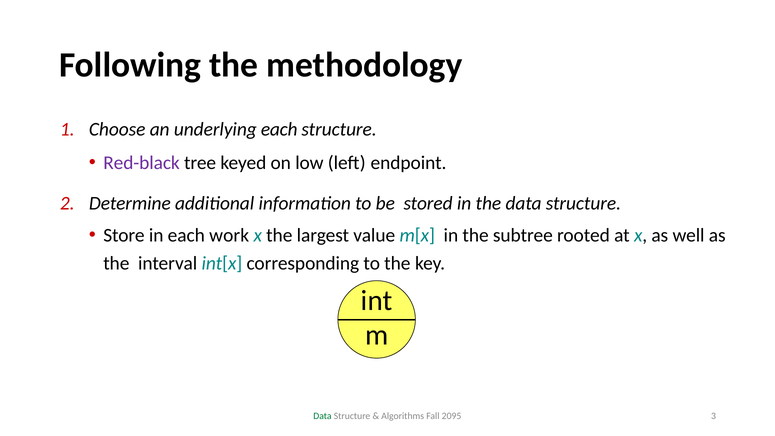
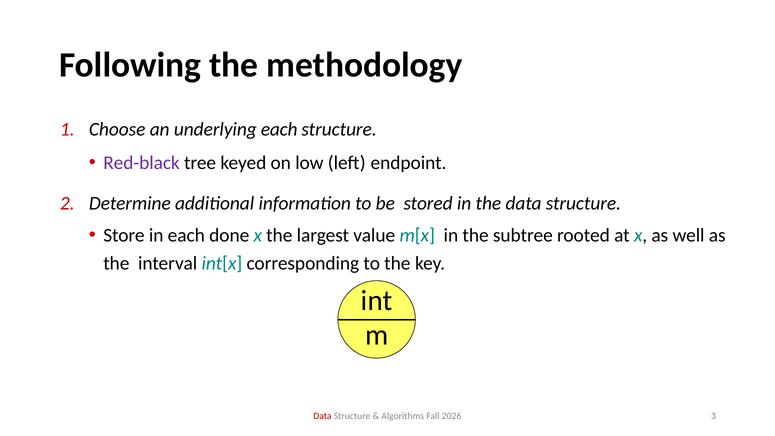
work: work -> done
Data at (322, 416) colour: green -> red
2095: 2095 -> 2026
